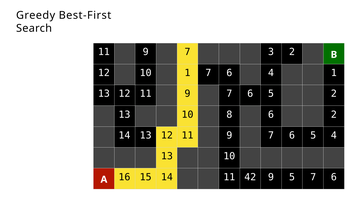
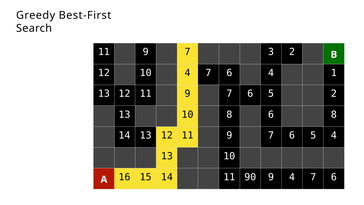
10 1: 1 -> 4
6 2: 2 -> 8
42: 42 -> 90
9 5: 5 -> 4
